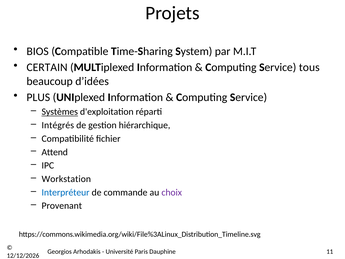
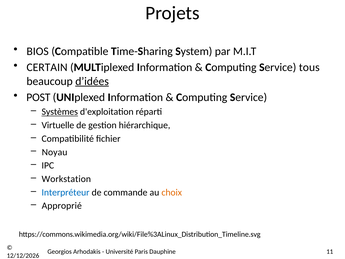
d’idées underline: none -> present
PLUS: PLUS -> POST
Intégrés: Intégrés -> Virtuelle
Attend: Attend -> Noyau
choix colour: purple -> orange
Provenant: Provenant -> Approprié
